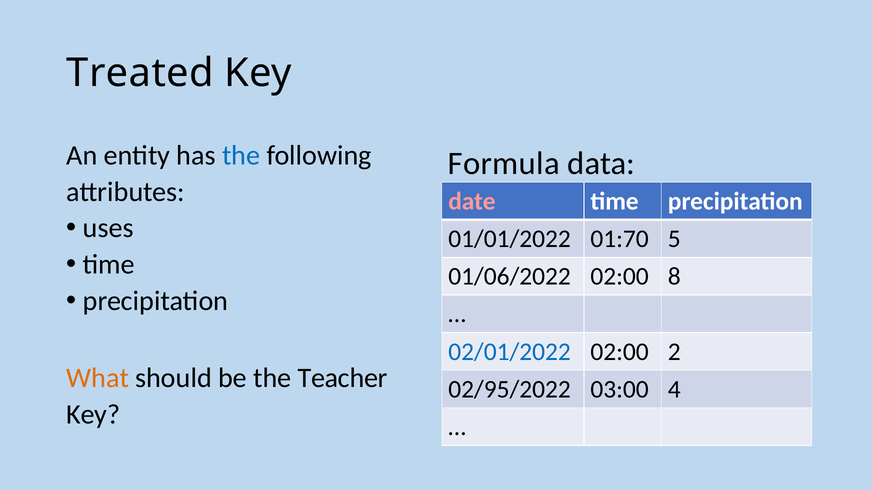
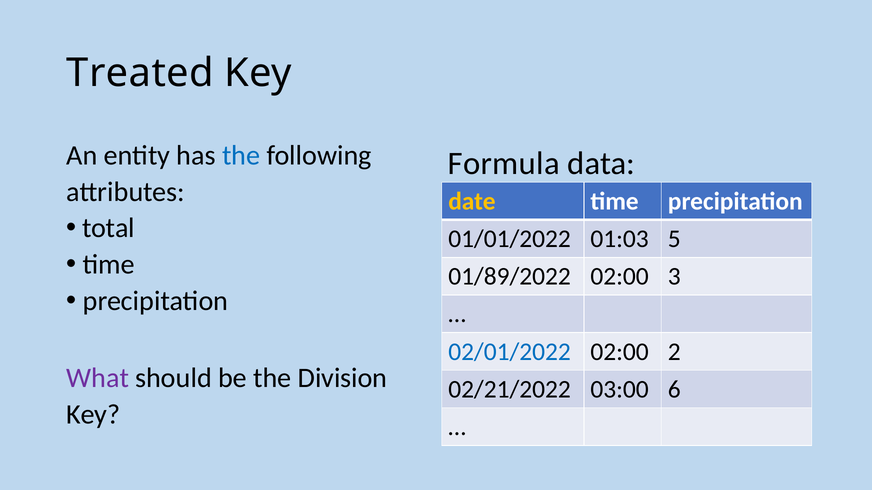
date colour: pink -> yellow
uses: uses -> total
01:70: 01:70 -> 01:03
01/06/2022: 01/06/2022 -> 01/89/2022
8: 8 -> 3
What colour: orange -> purple
Teacher: Teacher -> Division
02/95/2022: 02/95/2022 -> 02/21/2022
4: 4 -> 6
